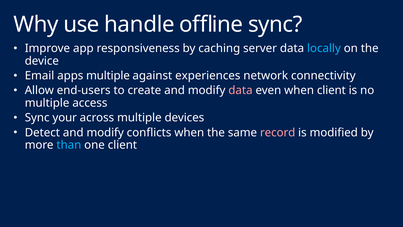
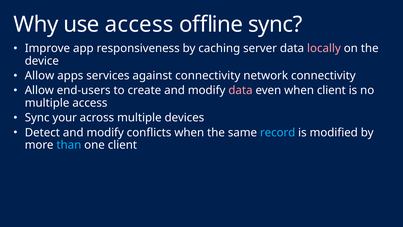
use handle: handle -> access
locally colour: light blue -> pink
Email at (40, 76): Email -> Allow
apps multiple: multiple -> services
against experiences: experiences -> connectivity
record colour: pink -> light blue
